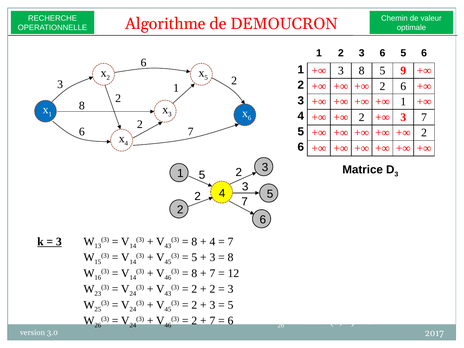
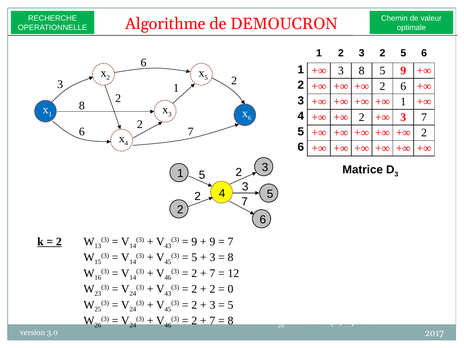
2 3 6: 6 -> 2
3 at (59, 242): 3 -> 2
8 at (194, 242): 8 -> 9
4 at (212, 242): 4 -> 9
8 at (194, 273): 8 -> 2
3 at (231, 289): 3 -> 0
6 at (231, 321): 6 -> 8
